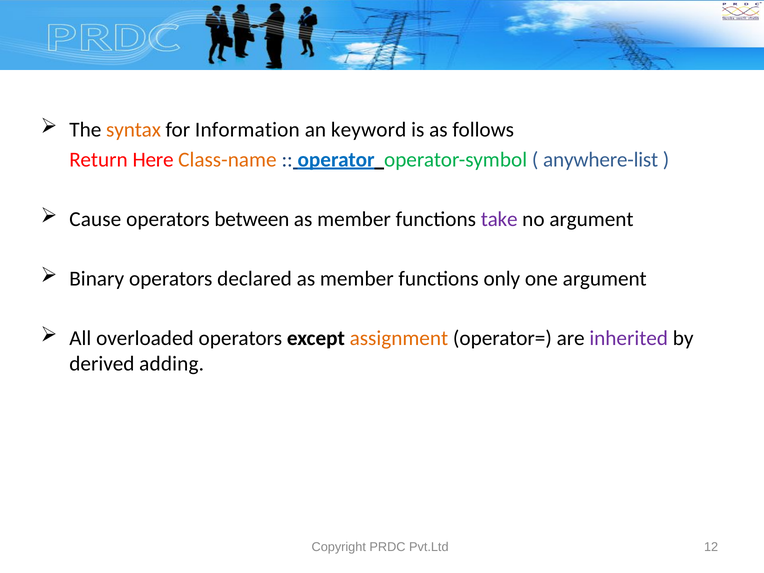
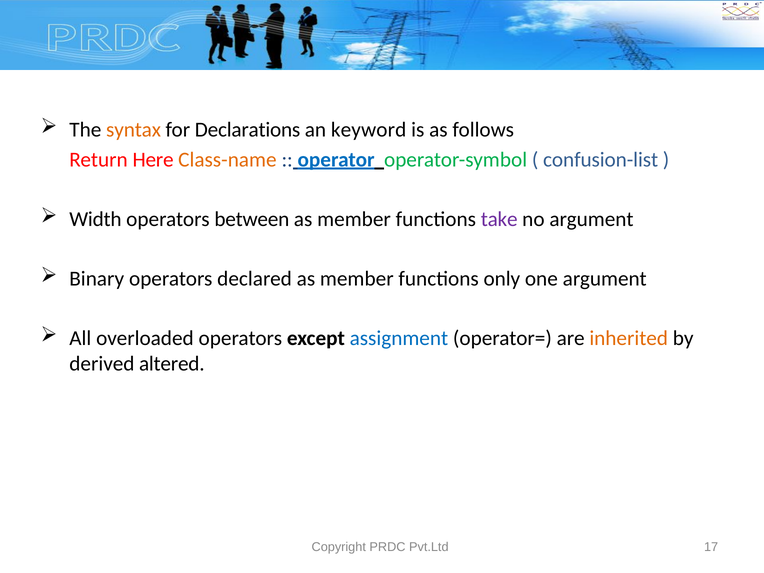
Information: Information -> Declarations
anywhere-list: anywhere-list -> confusion-list
Cause: Cause -> Width
assignment colour: orange -> blue
inherited colour: purple -> orange
adding: adding -> altered
12: 12 -> 17
